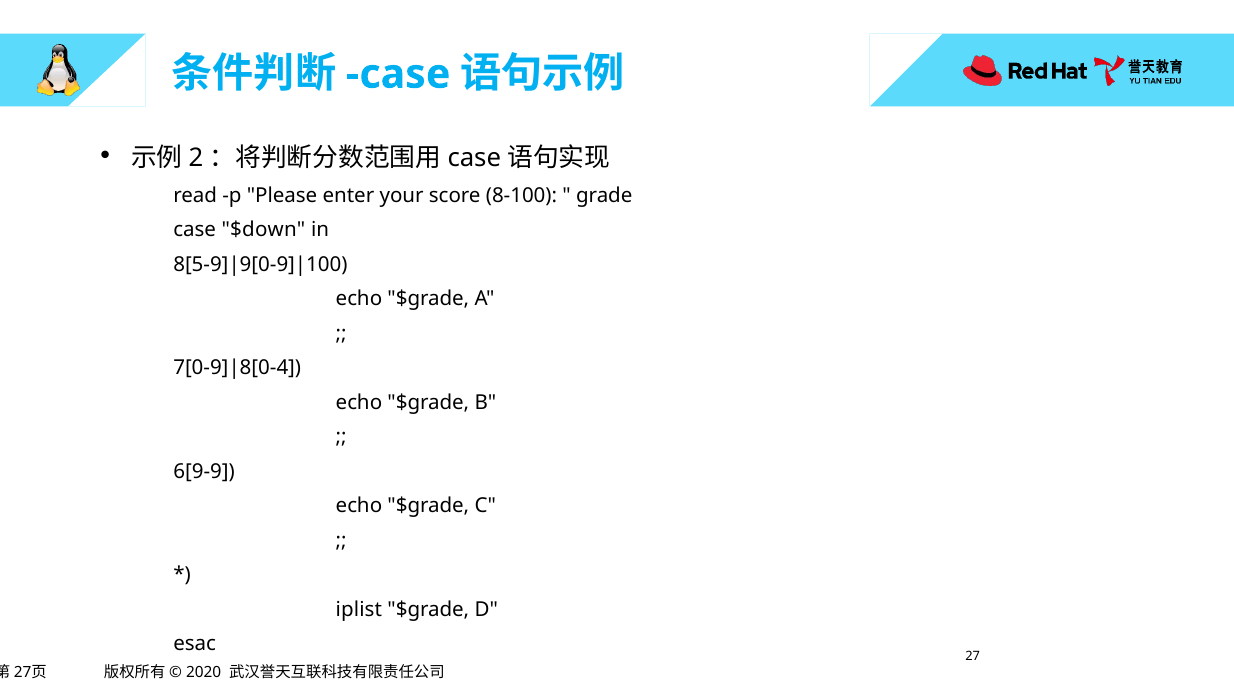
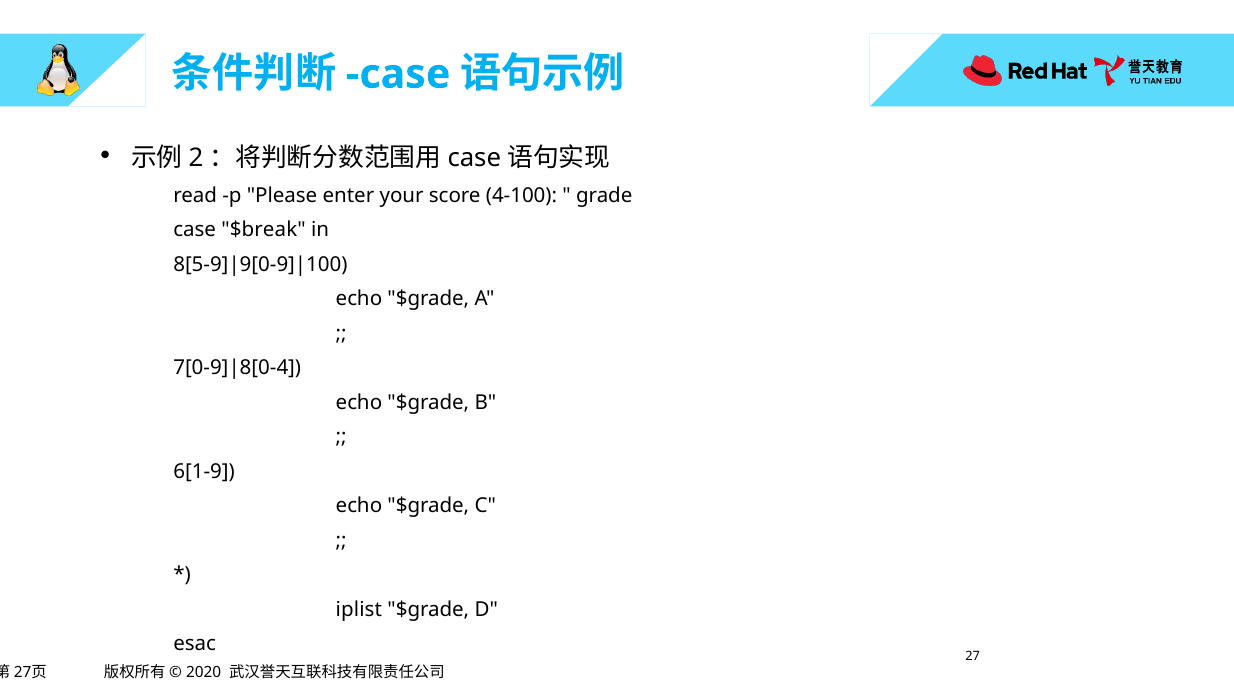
8-100: 8-100 -> 4-100
$down: $down -> $break
6[9-9: 6[9-9 -> 6[1-9
